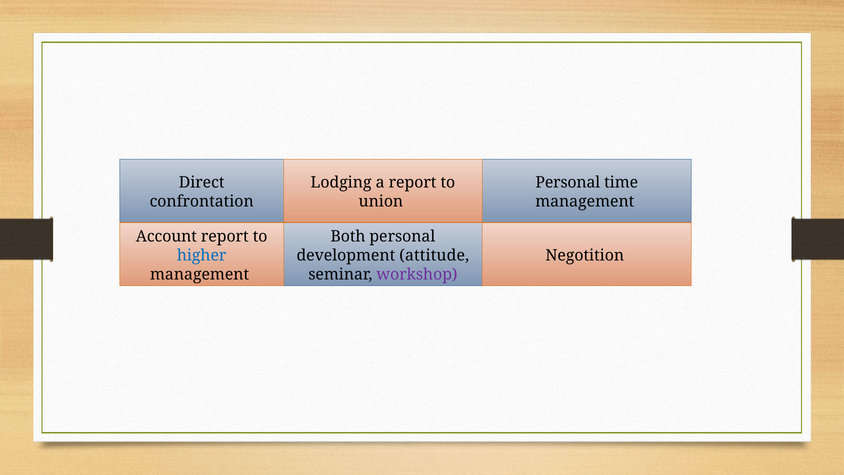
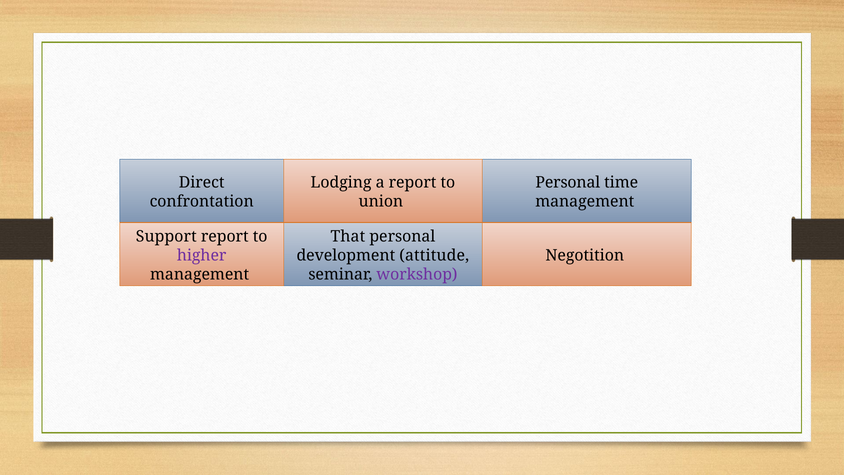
Account: Account -> Support
Both: Both -> That
higher colour: blue -> purple
